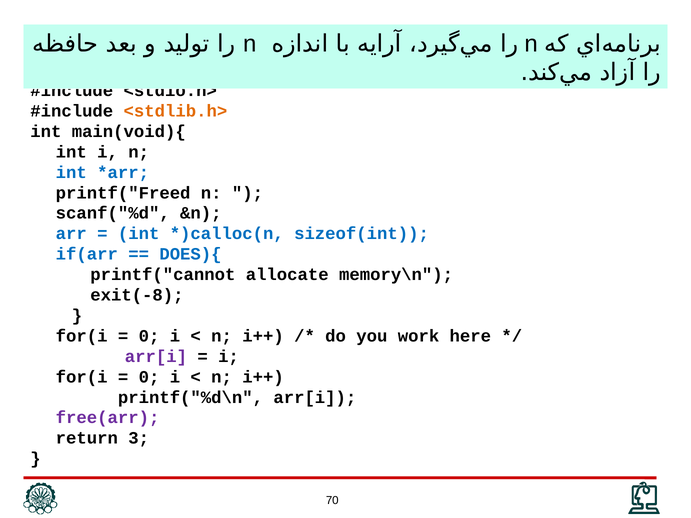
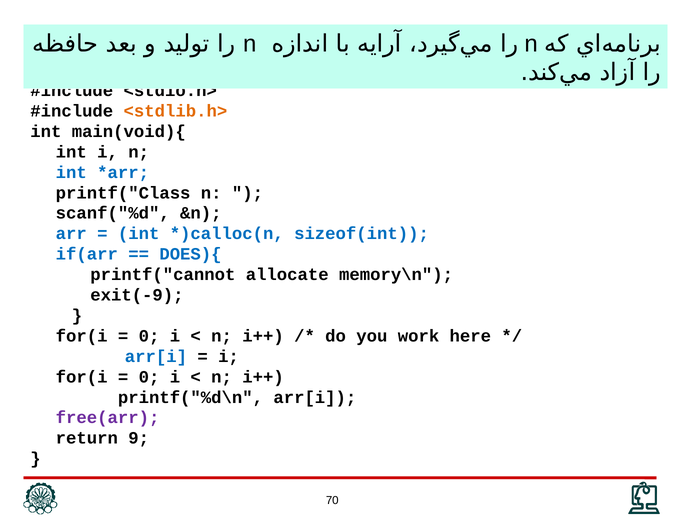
printf("Freed: printf("Freed -> printf("Class
exit(-8: exit(-8 -> exit(-9
arr[i at (156, 357) colour: purple -> blue
3: 3 -> 9
